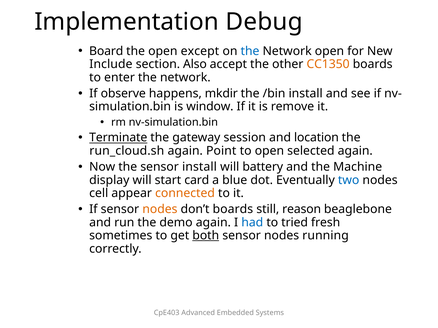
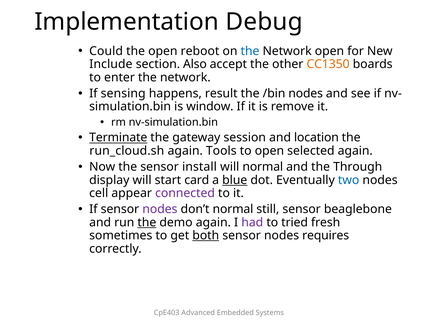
Board: Board -> Could
except: except -> reboot
observe: observe -> sensing
mkdir: mkdir -> result
/bin install: install -> nodes
Point: Point -> Tools
will battery: battery -> normal
Machine: Machine -> Through
blue underline: none -> present
connected colour: orange -> purple
nodes at (160, 210) colour: orange -> purple
don’t boards: boards -> normal
still reason: reason -> sensor
the at (147, 223) underline: none -> present
had colour: blue -> purple
running: running -> requires
